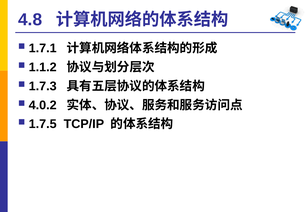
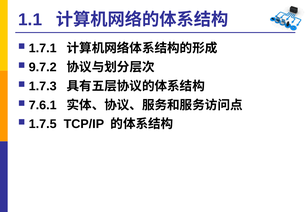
4.8: 4.8 -> 1.1
1.1.2: 1.1.2 -> 9.7.2
4.0.2: 4.0.2 -> 7.6.1
